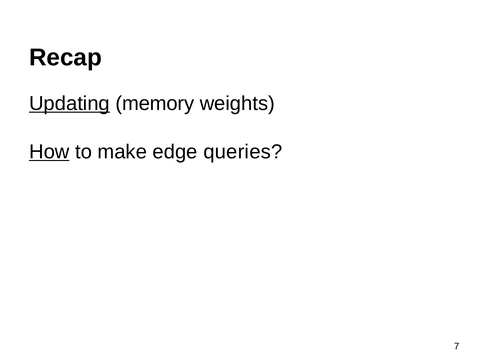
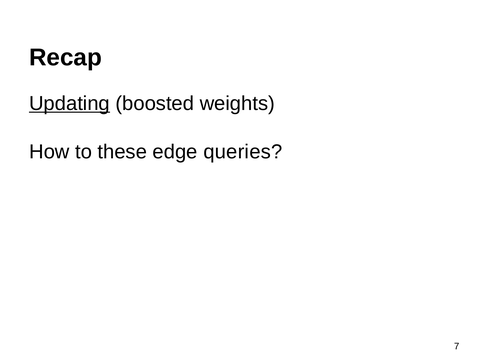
memory: memory -> boosted
How underline: present -> none
make: make -> these
